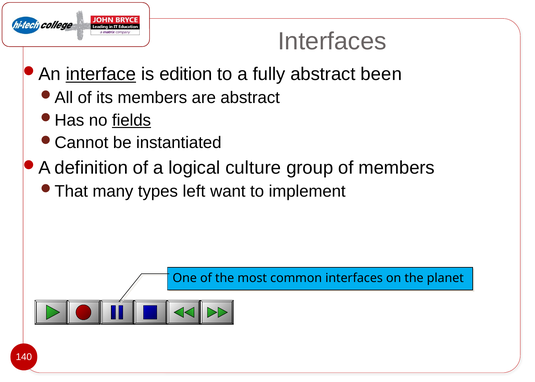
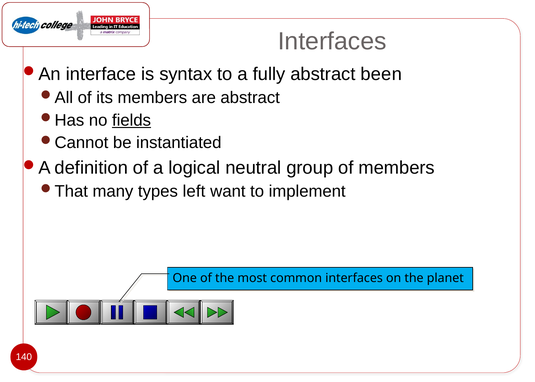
interface underline: present -> none
edition: edition -> syntax
culture: culture -> neutral
